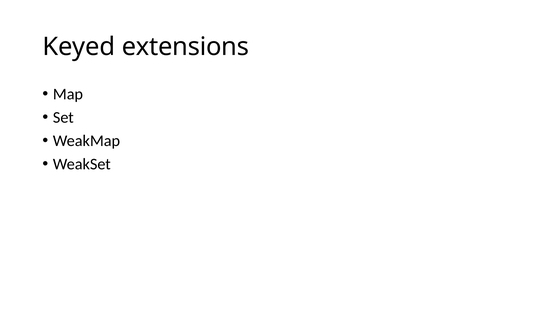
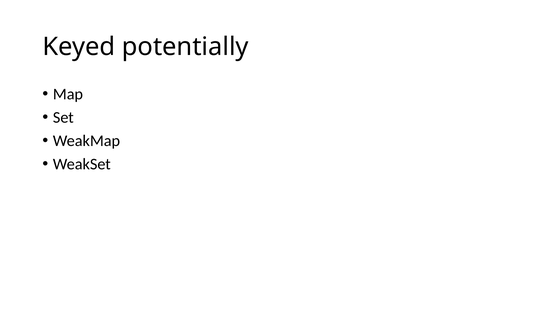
extensions: extensions -> potentially
